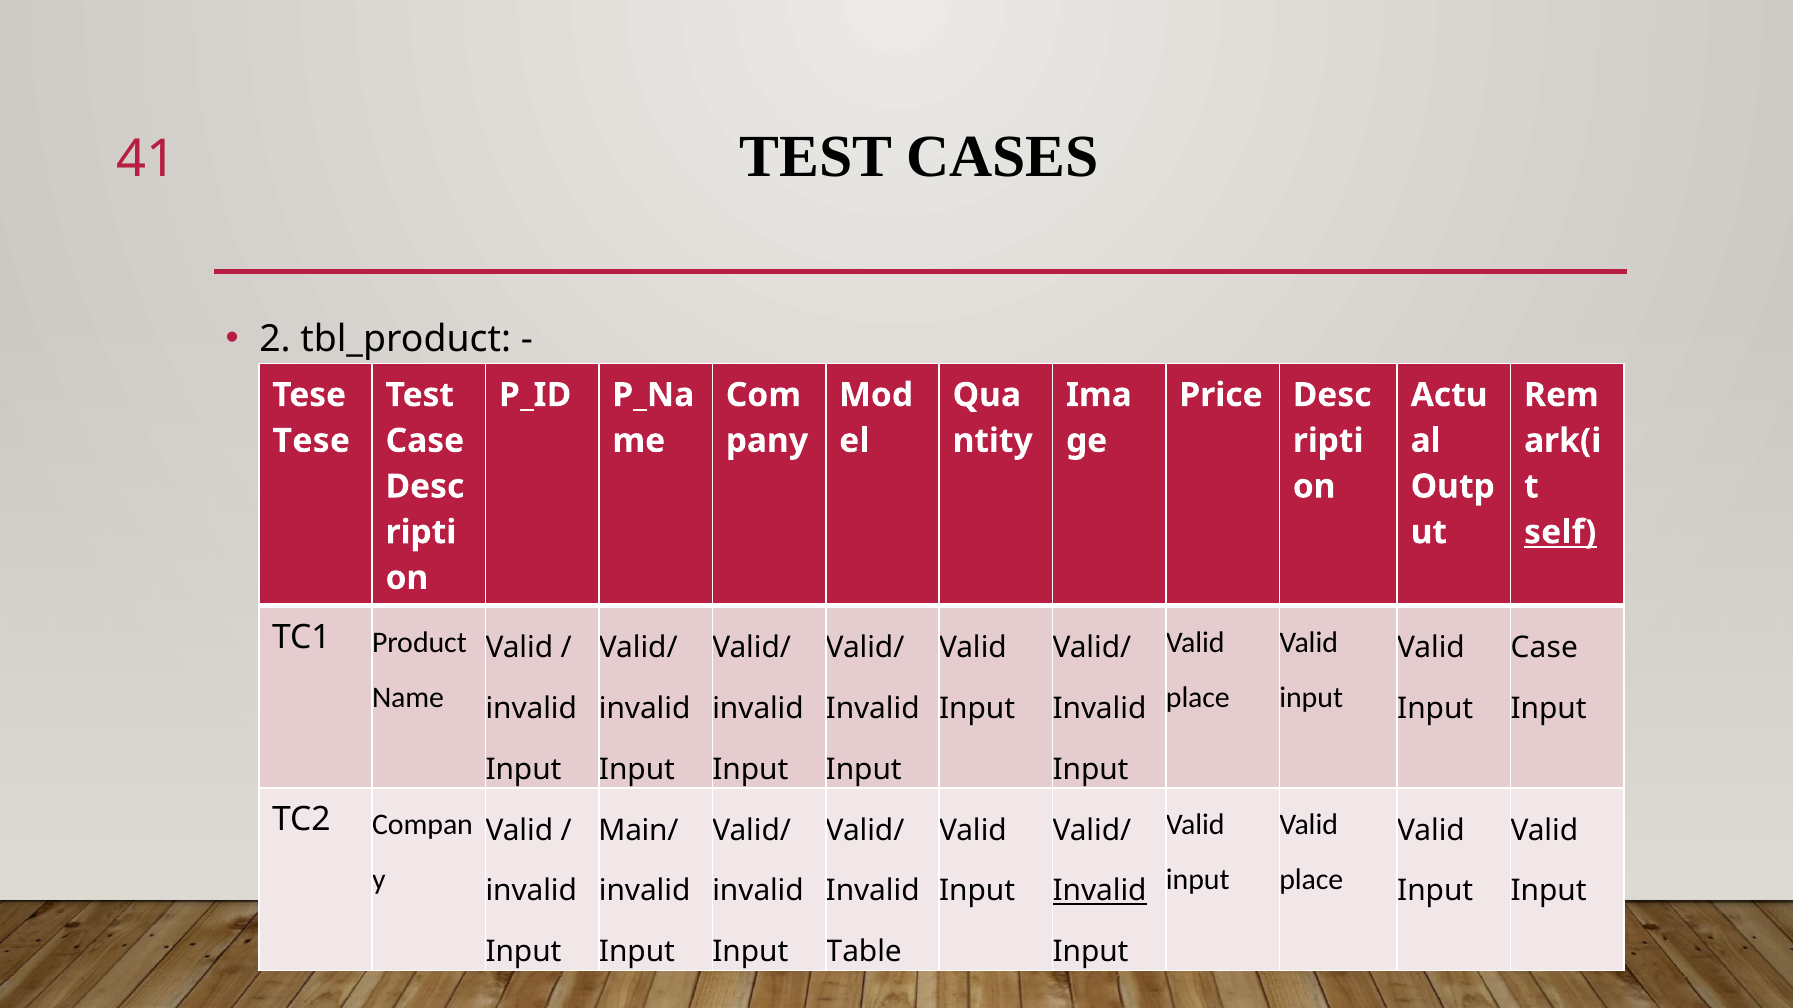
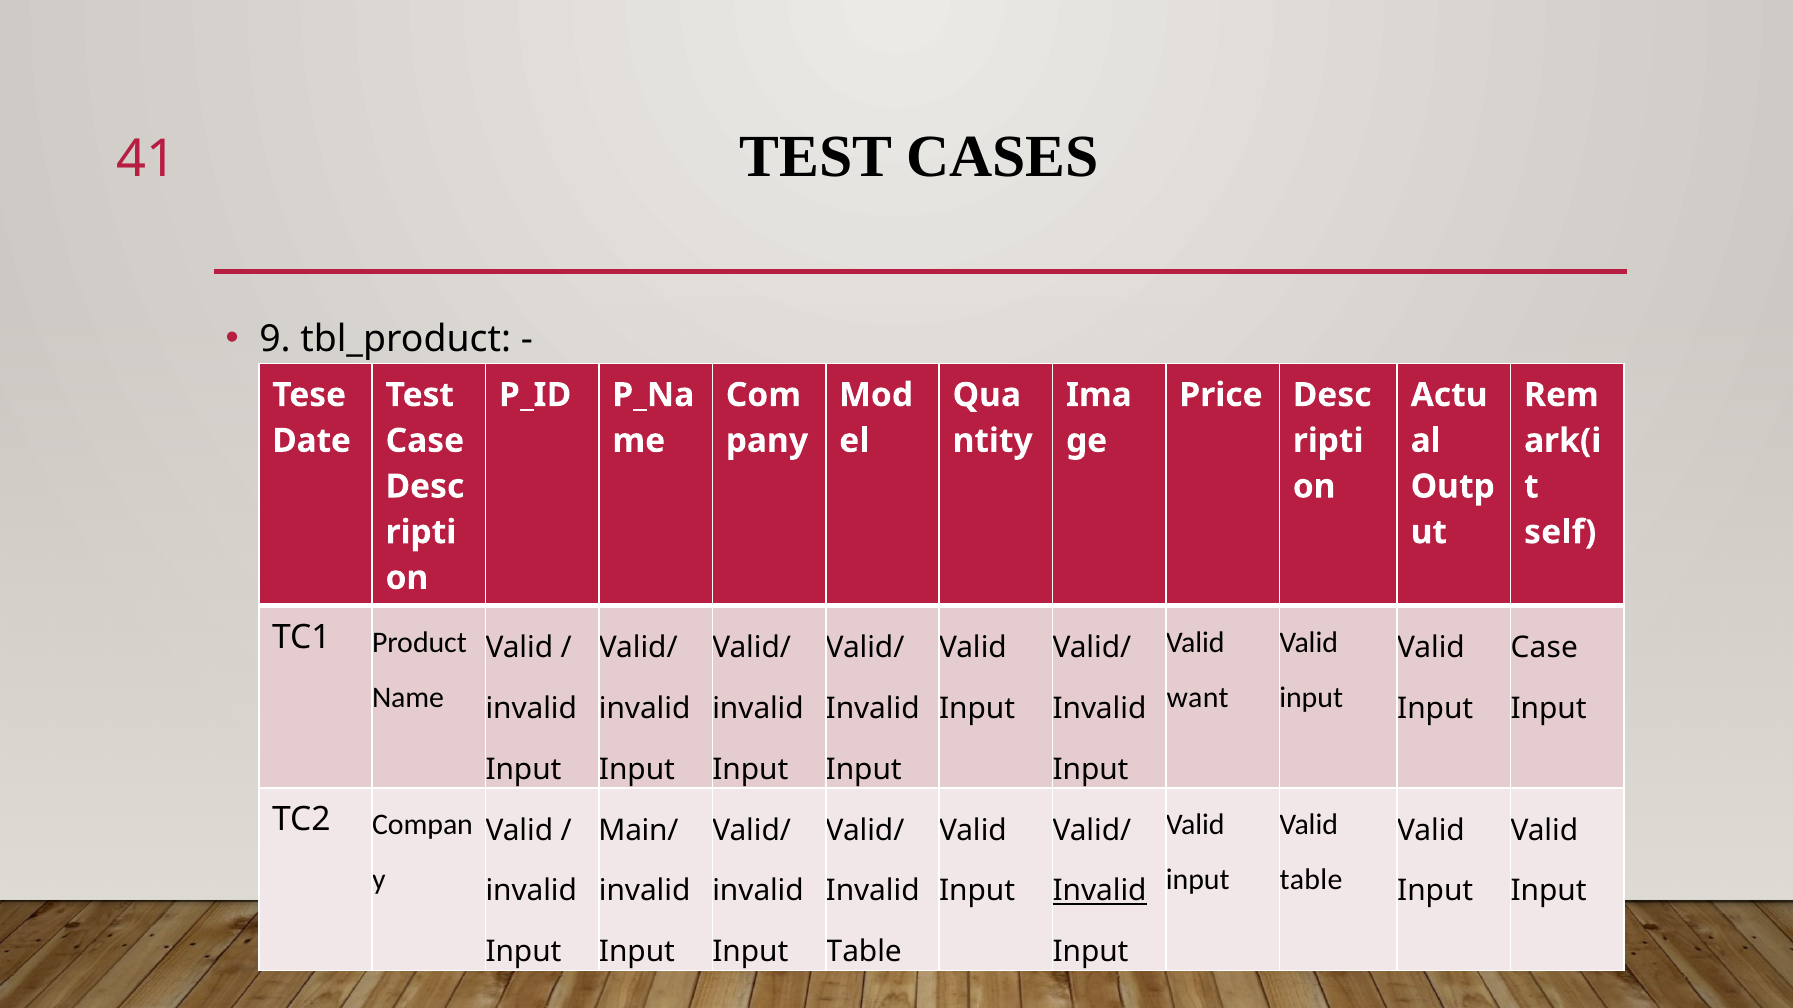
2: 2 -> 9
Tese at (311, 441): Tese -> Date
self underline: present -> none
place at (1198, 698): place -> want
place at (1311, 880): place -> table
